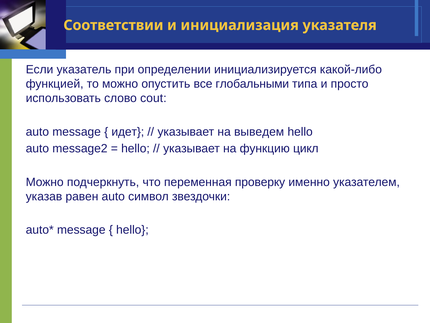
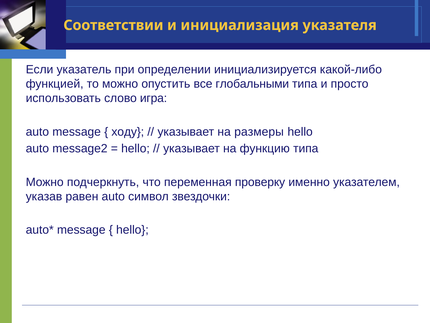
cout: cout -> игра
идет: идет -> ходу
выведем: выведем -> размеры
функцию цикл: цикл -> типа
